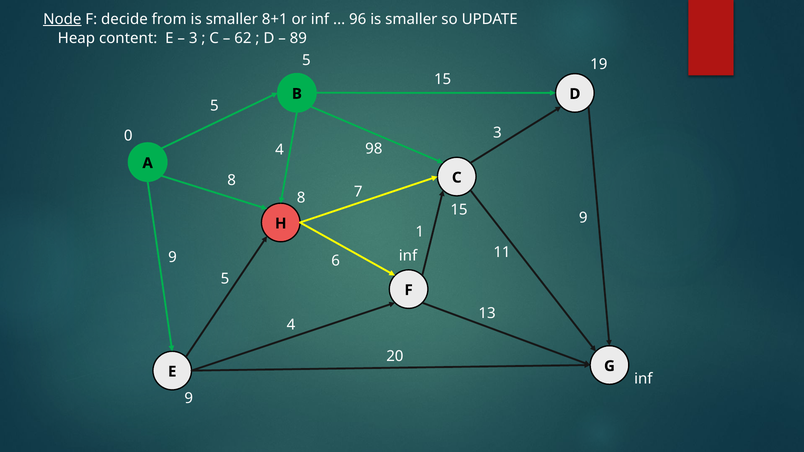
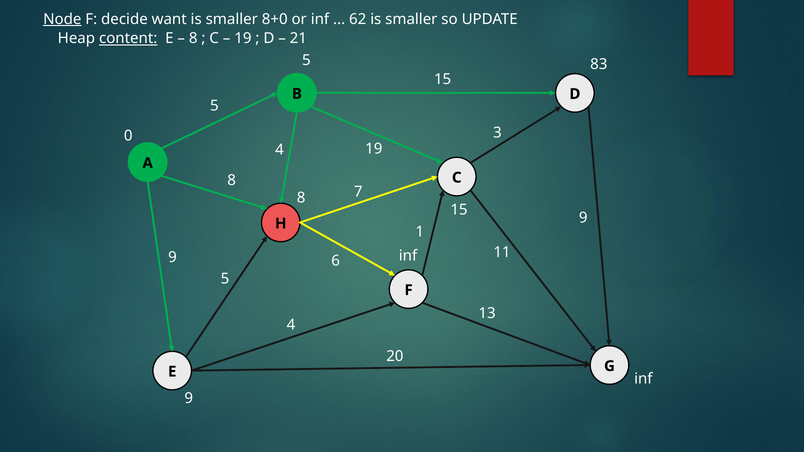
from: from -> want
8+1: 8+1 -> 8+0
96: 96 -> 62
content underline: none -> present
3 at (193, 39): 3 -> 8
62 at (243, 39): 62 -> 19
89: 89 -> 21
19: 19 -> 83
4 98: 98 -> 19
